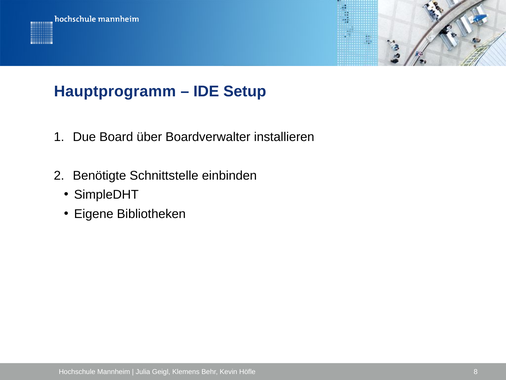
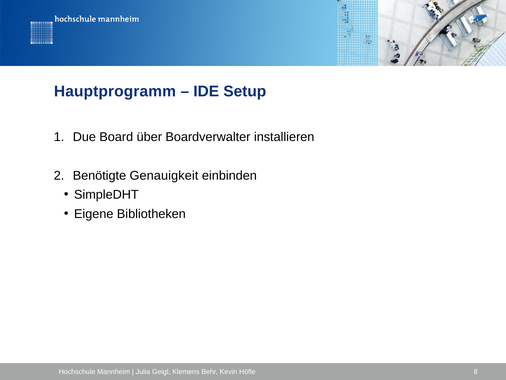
Schnittstelle: Schnittstelle -> Genauigkeit
